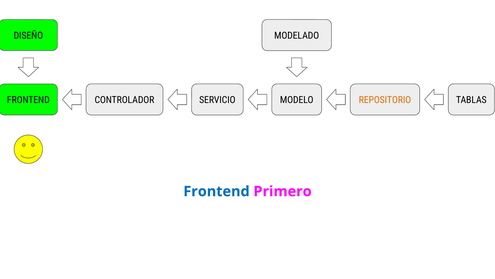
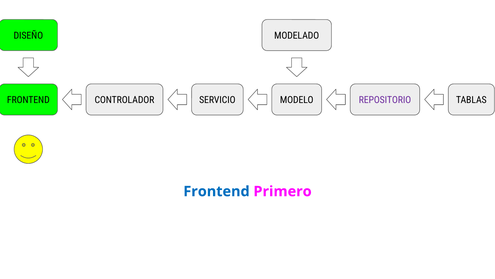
REPOSITORIO colour: orange -> purple
